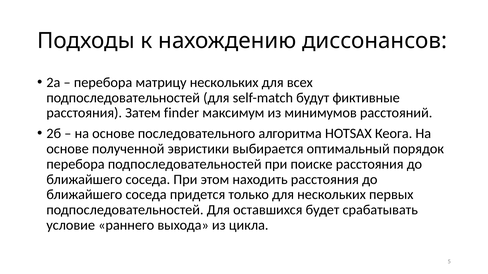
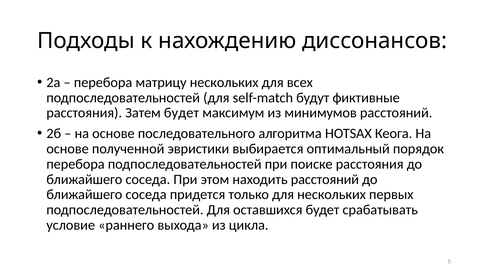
Затем finder: finder -> будет
находить расстояния: расстояния -> расстояний
